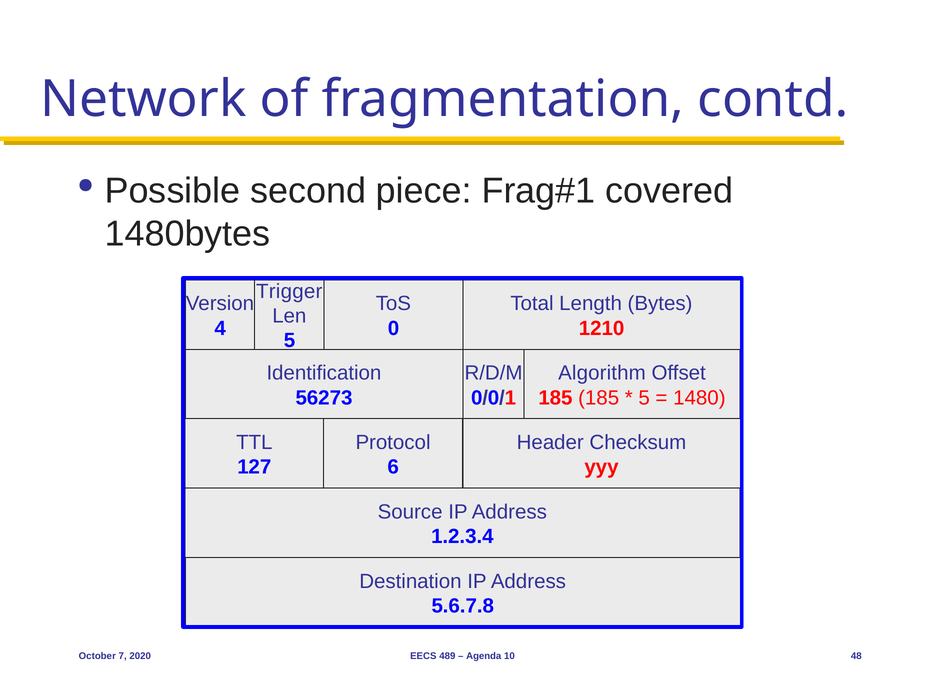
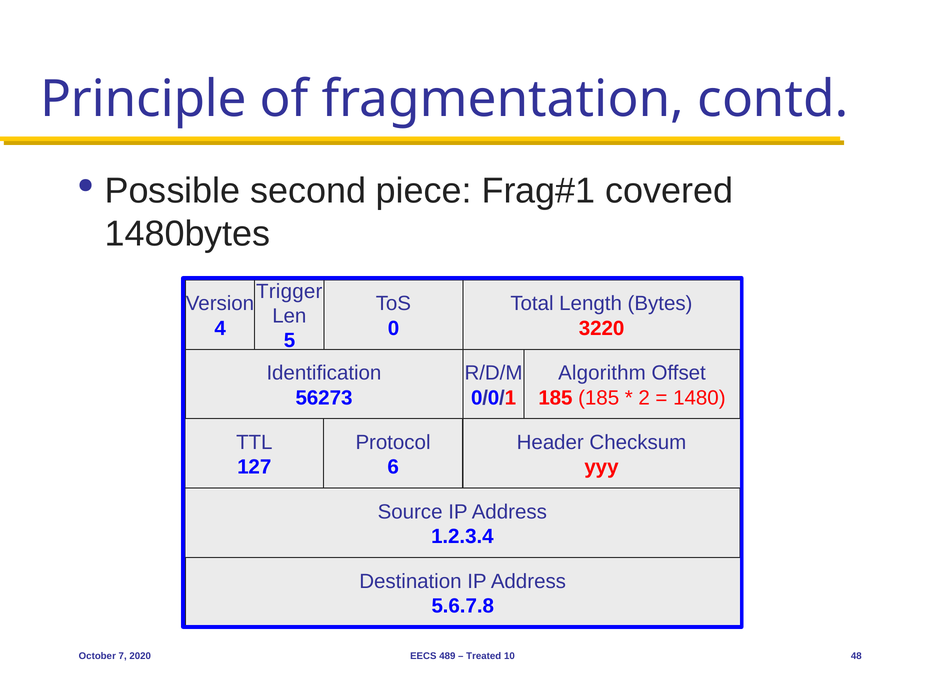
Network: Network -> Principle
1210: 1210 -> 3220
5 at (644, 398): 5 -> 2
Agenda: Agenda -> Treated
